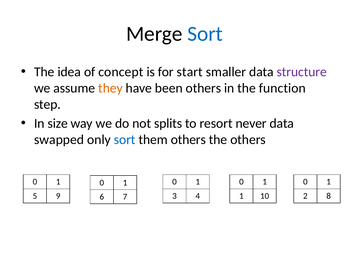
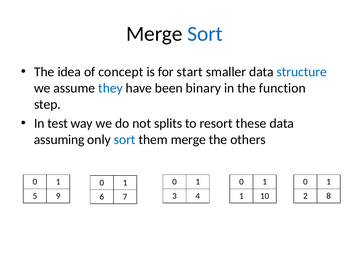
structure colour: purple -> blue
they colour: orange -> blue
been others: others -> binary
size: size -> test
never: never -> these
swapped: swapped -> assuming
them others: others -> merge
